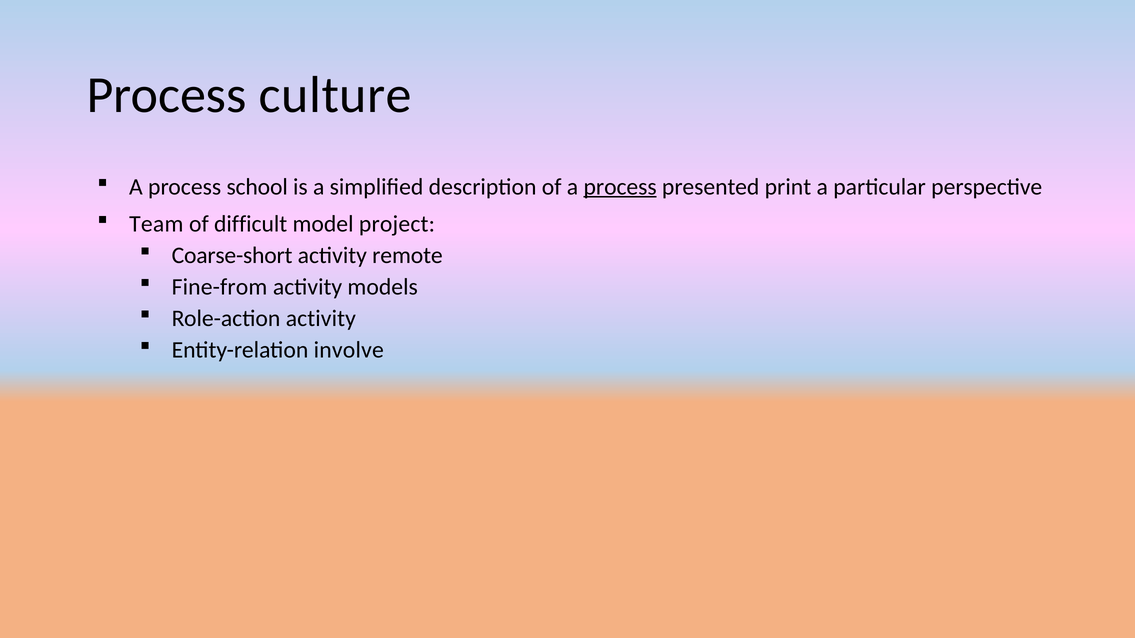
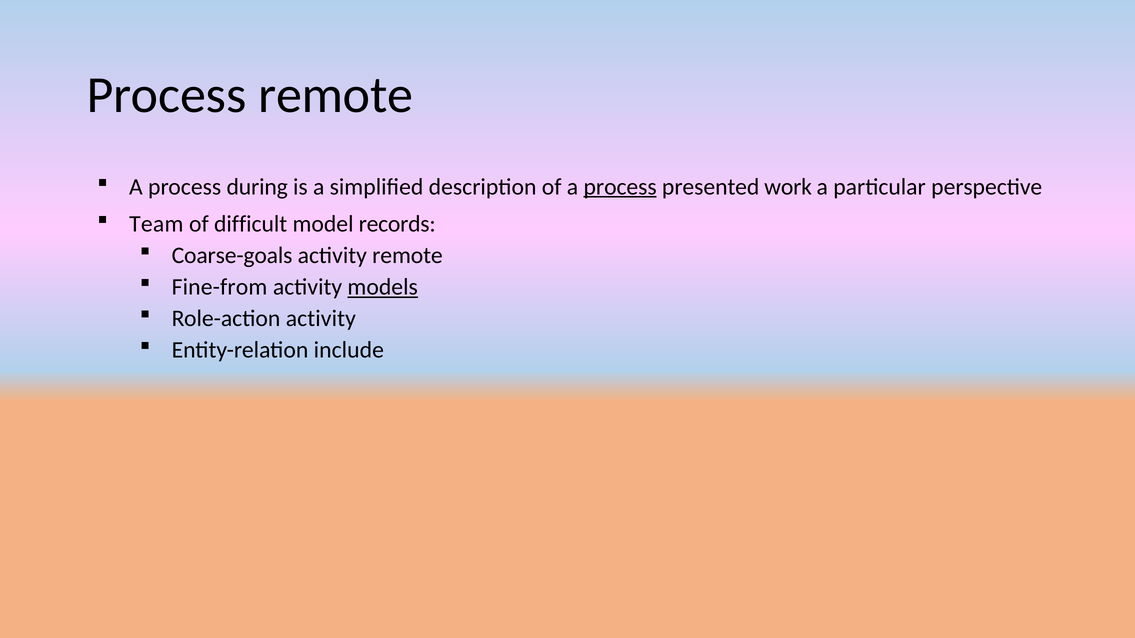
Process culture: culture -> remote
school: school -> during
print: print -> work
project: project -> records
Coarse-short: Coarse-short -> Coarse-goals
models underline: none -> present
involve: involve -> include
